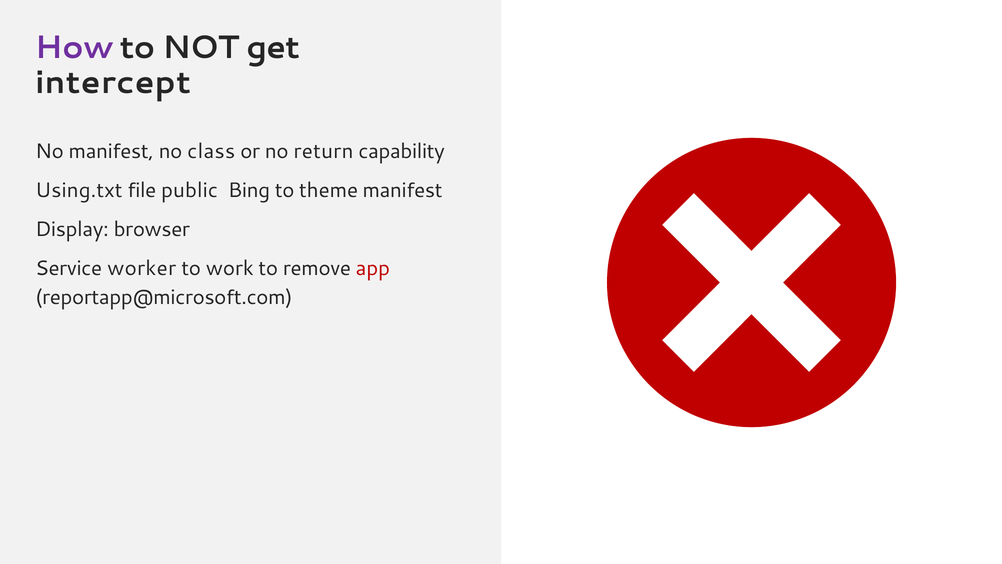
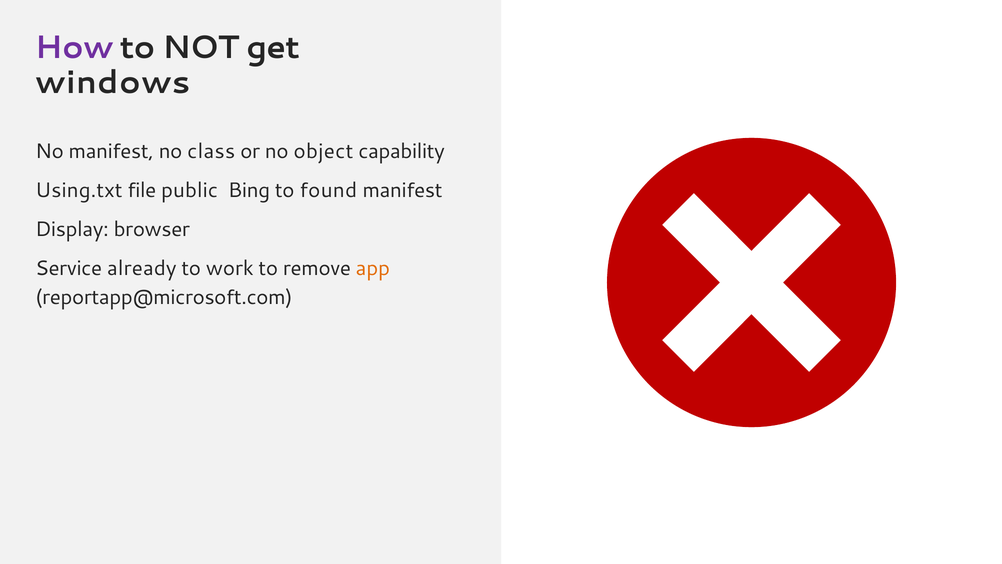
intercept: intercept -> windows
return: return -> object
theme: theme -> found
worker: worker -> already
app colour: red -> orange
